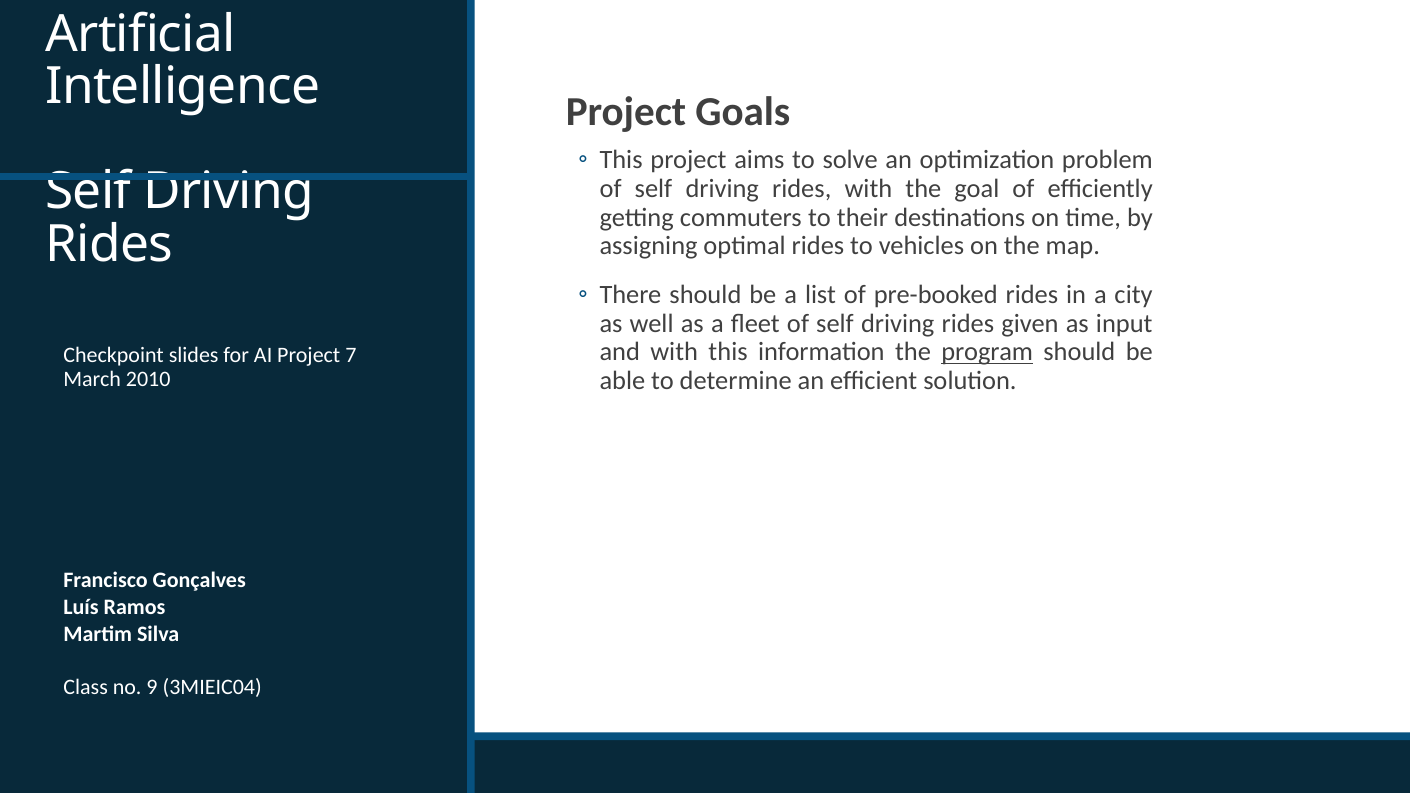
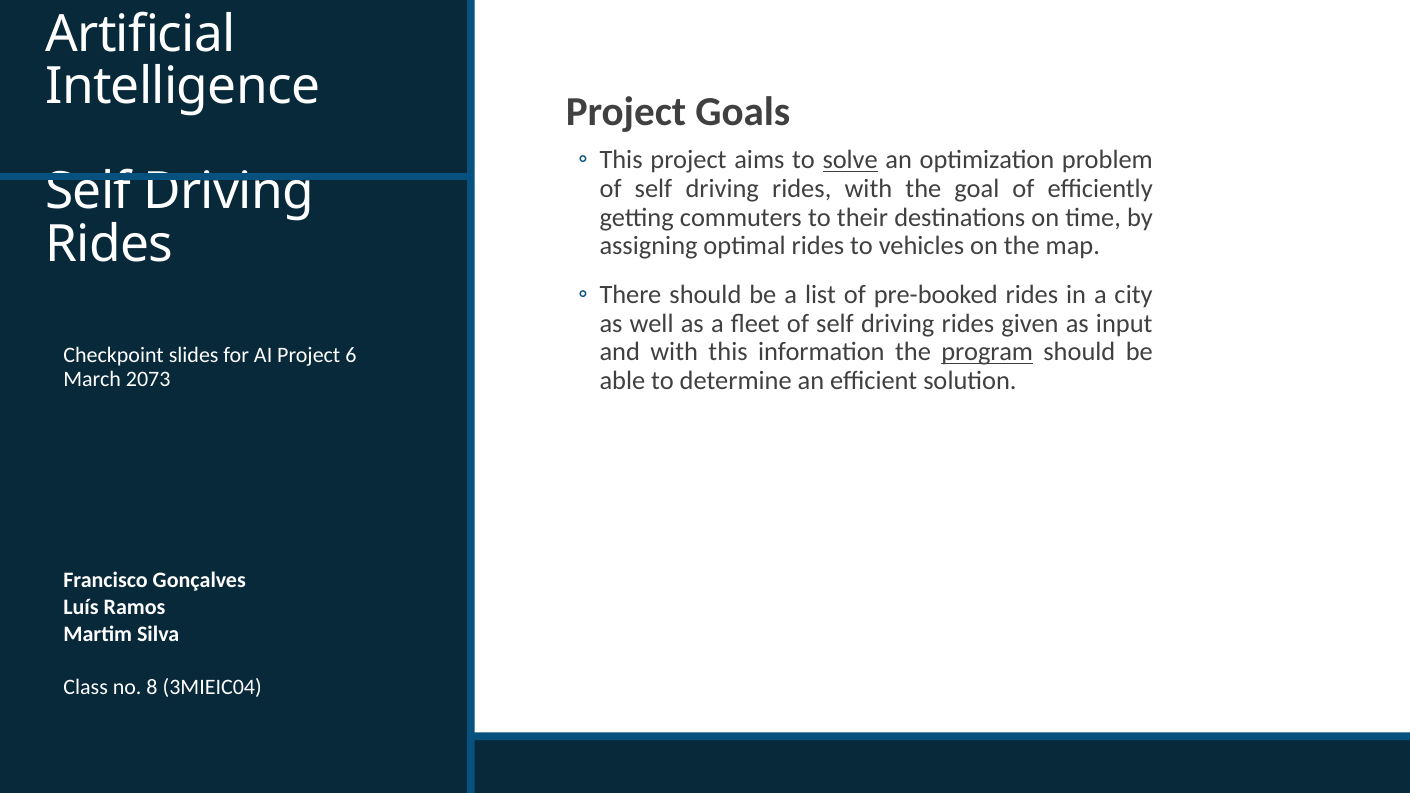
solve underline: none -> present
7: 7 -> 6
2010: 2010 -> 2073
9: 9 -> 8
